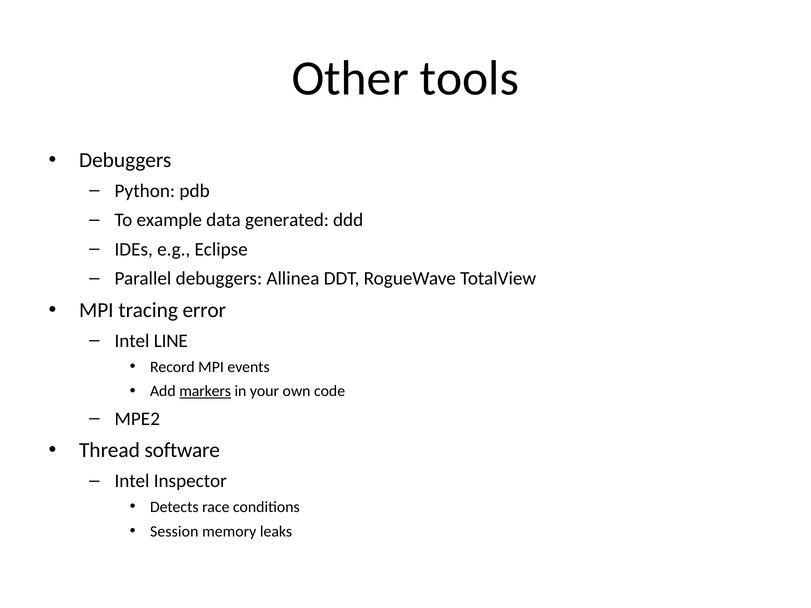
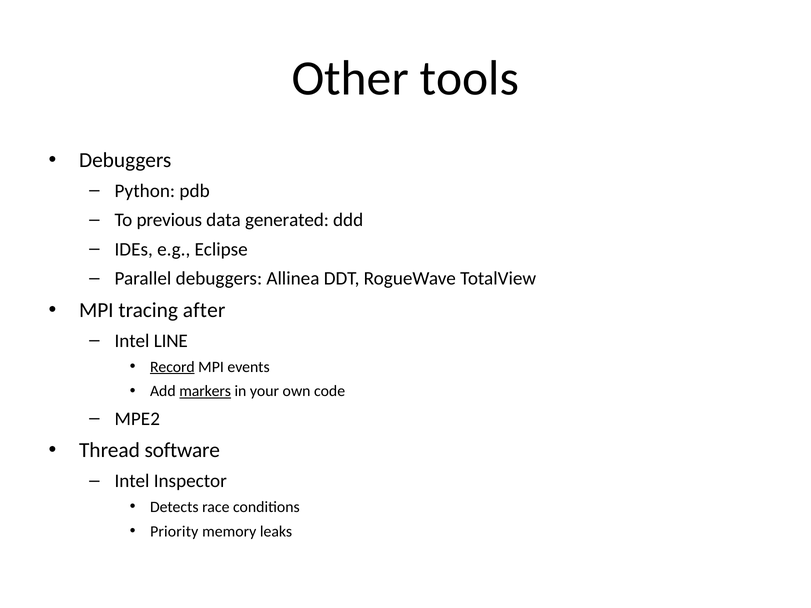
example: example -> previous
error: error -> after
Record underline: none -> present
Session: Session -> Priority
